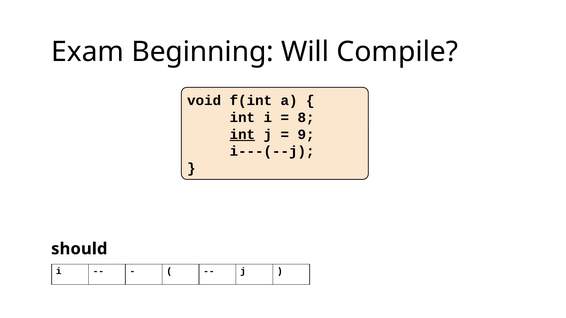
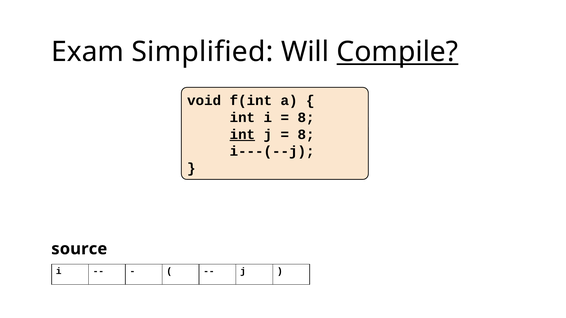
Beginning: Beginning -> Simplified
Compile underline: none -> present
9 at (306, 135): 9 -> 8
should: should -> source
